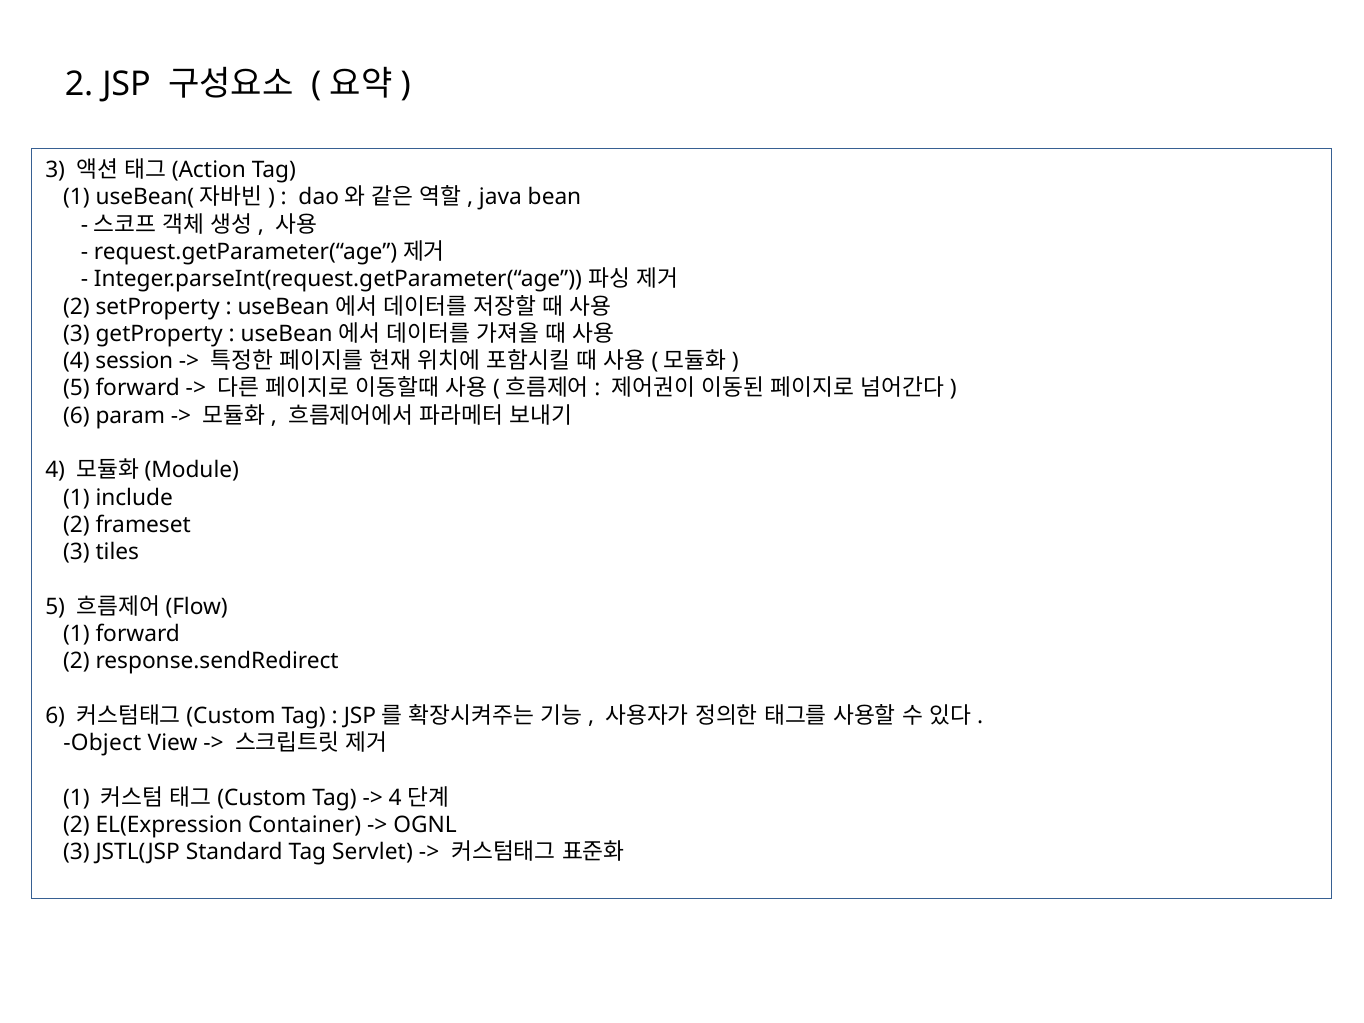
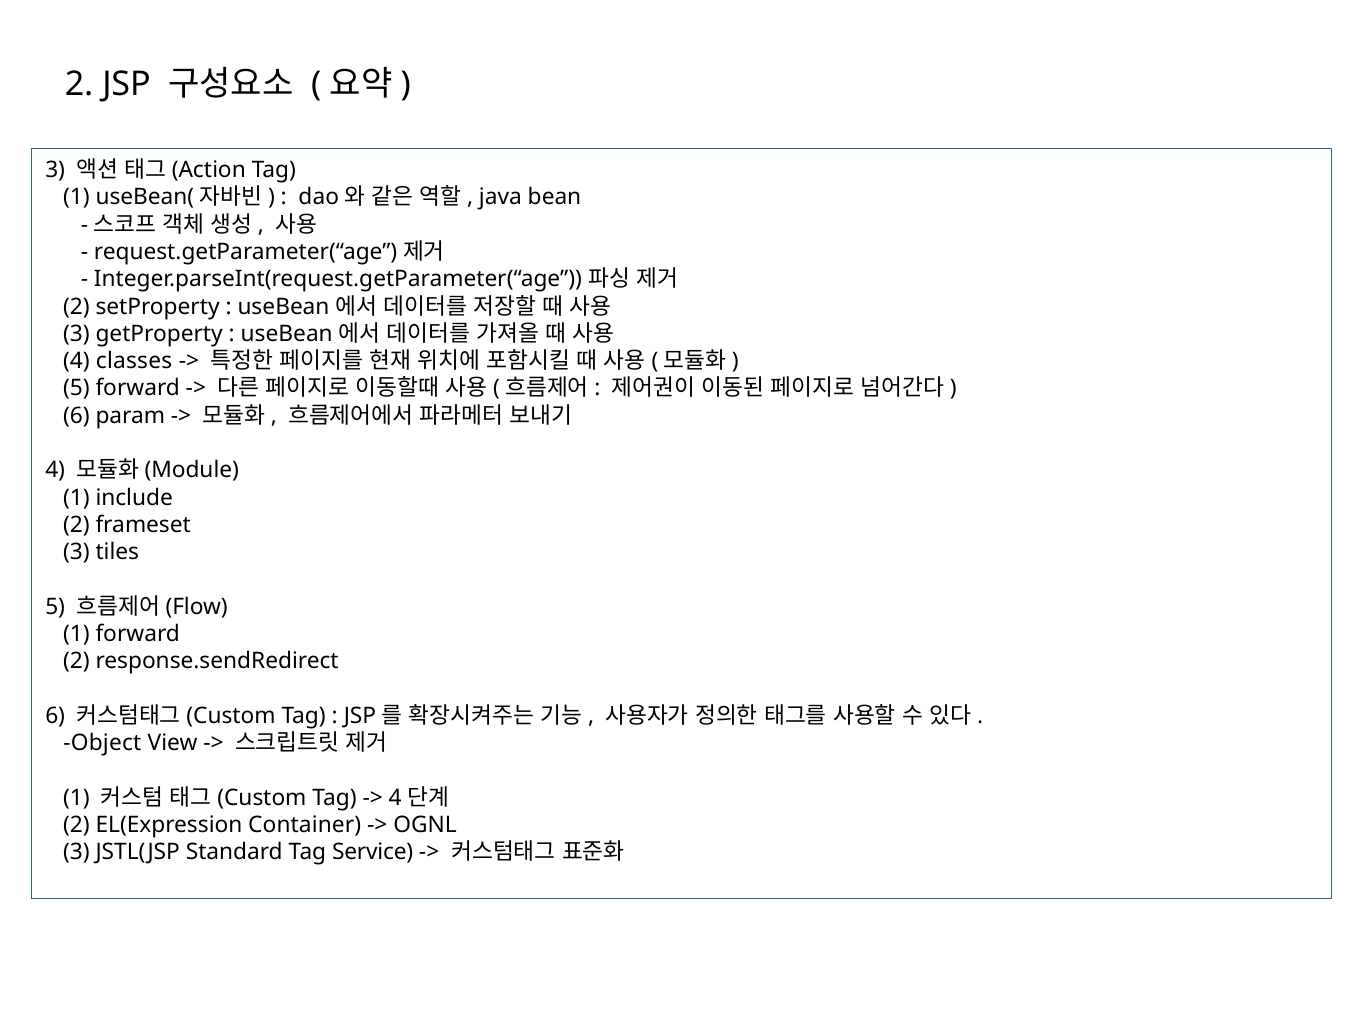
session: session -> classes
Servlet: Servlet -> Service
